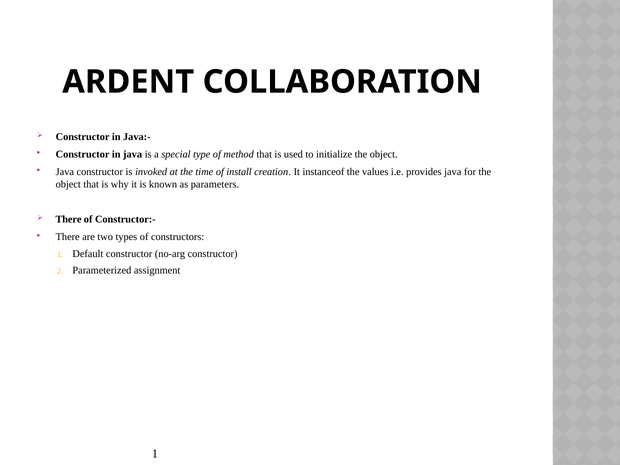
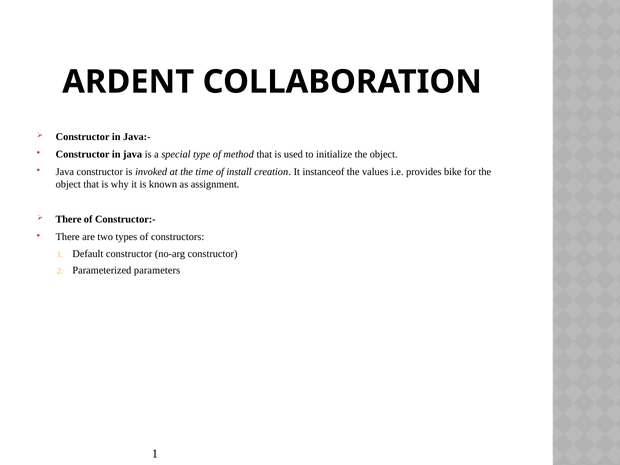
provides java: java -> bike
parameters: parameters -> assignment
assignment: assignment -> parameters
